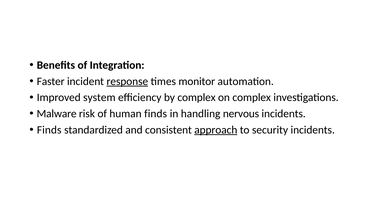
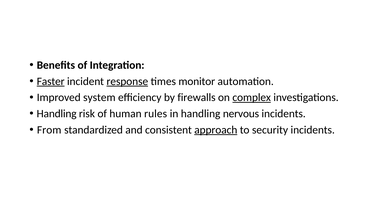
Faster underline: none -> present
by complex: complex -> firewalls
complex at (252, 98) underline: none -> present
Malware at (57, 114): Malware -> Handling
human finds: finds -> rules
Finds at (49, 130): Finds -> From
